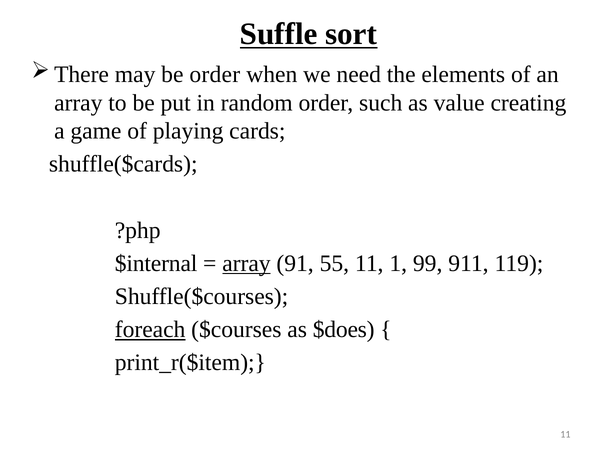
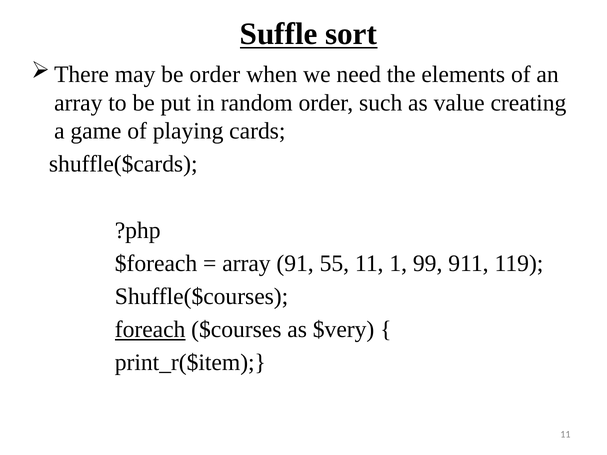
$internal: $internal -> $foreach
array at (246, 263) underline: present -> none
$does: $does -> $very
